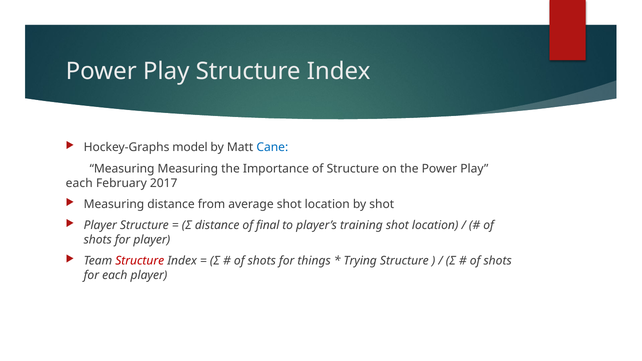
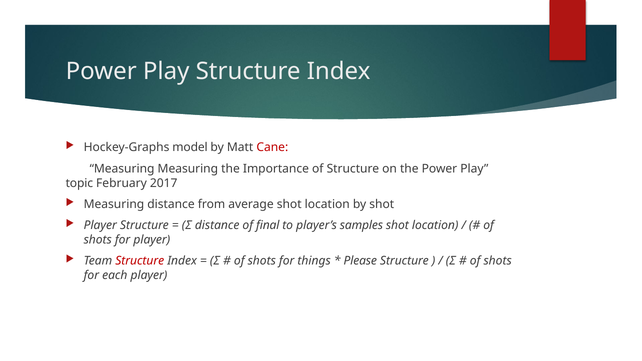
Cane colour: blue -> red
each at (79, 183): each -> topic
training: training -> samples
Trying: Trying -> Please
